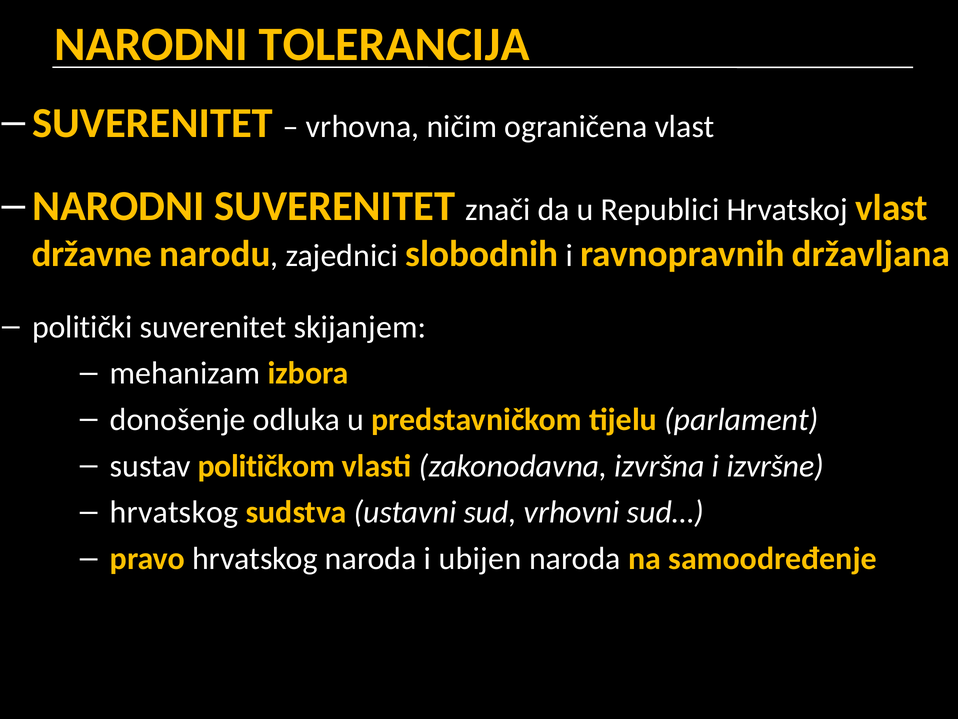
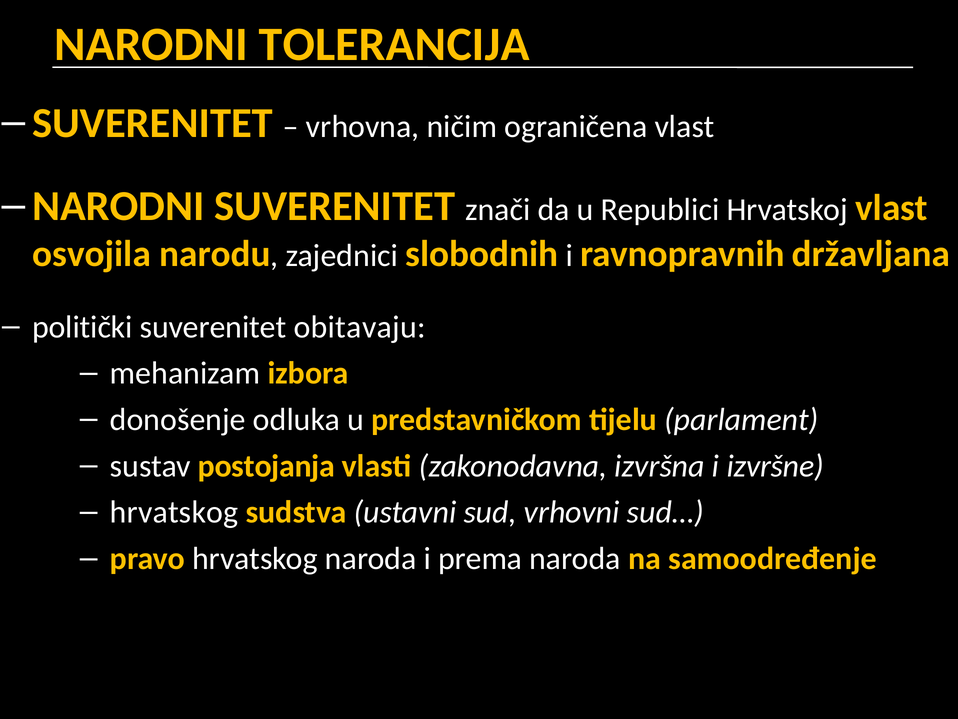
državne: državne -> osvojila
skijanjem: skijanjem -> obitavaju
političkom: političkom -> postojanja
ubijen: ubijen -> prema
